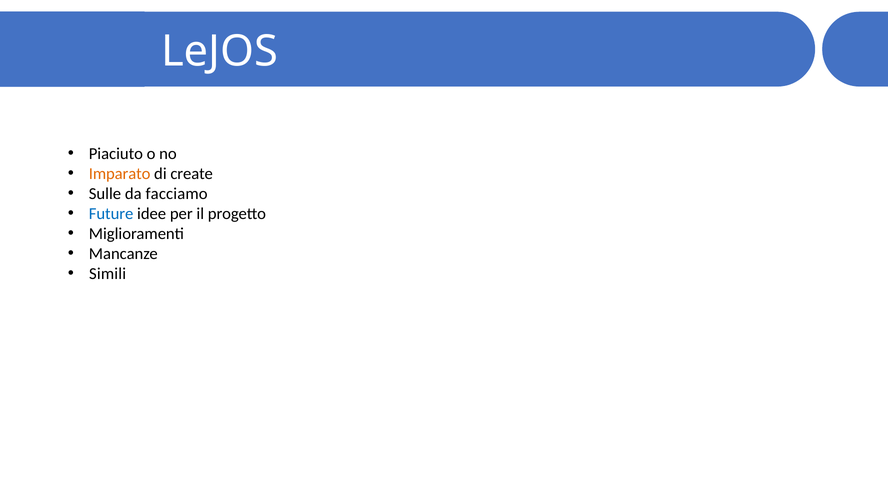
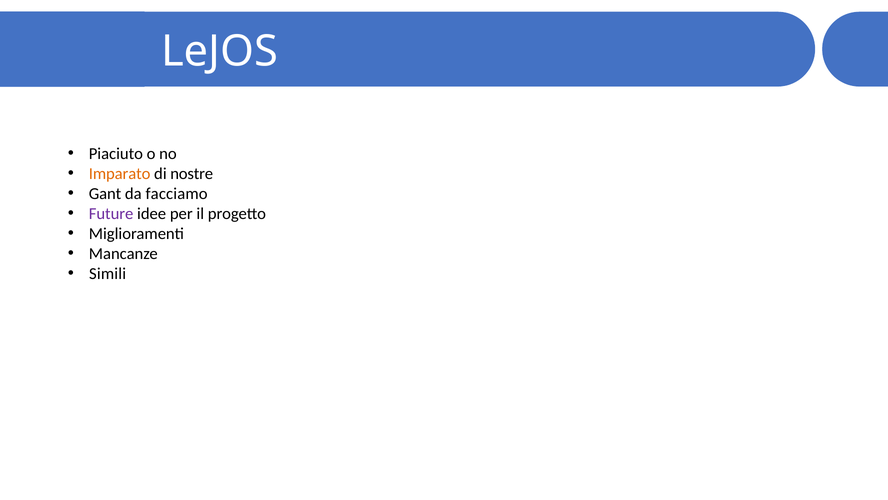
create: create -> nostre
Sulle: Sulle -> Gant
Future colour: blue -> purple
